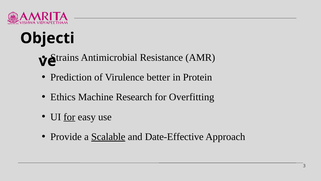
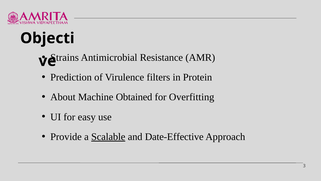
better: better -> filters
Ethics: Ethics -> About
Research: Research -> Obtained
for at (69, 117) underline: present -> none
